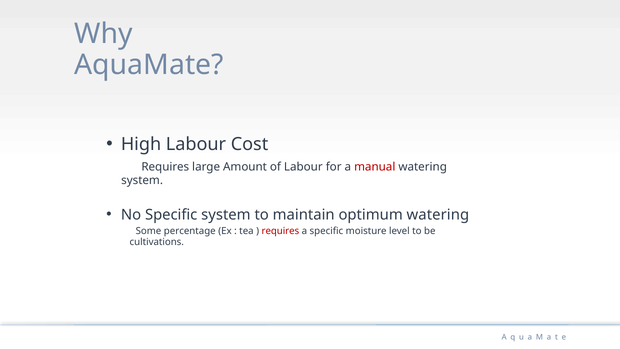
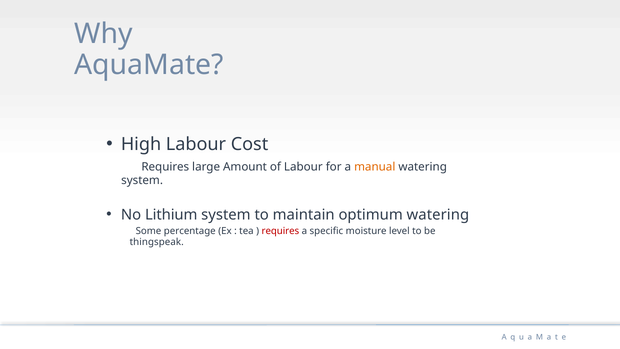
manual colour: red -> orange
No Specific: Specific -> Lithium
cultivations: cultivations -> thingspeak
